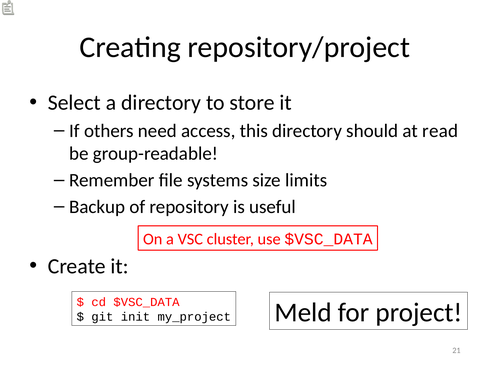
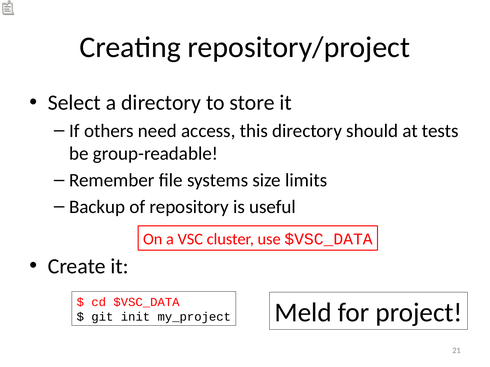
read: read -> tests
